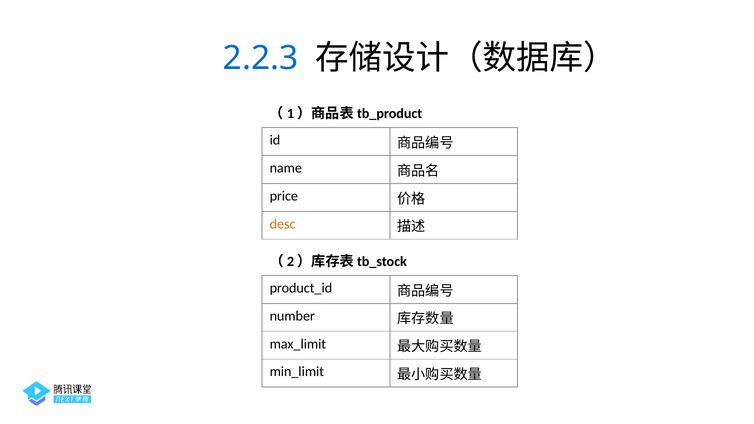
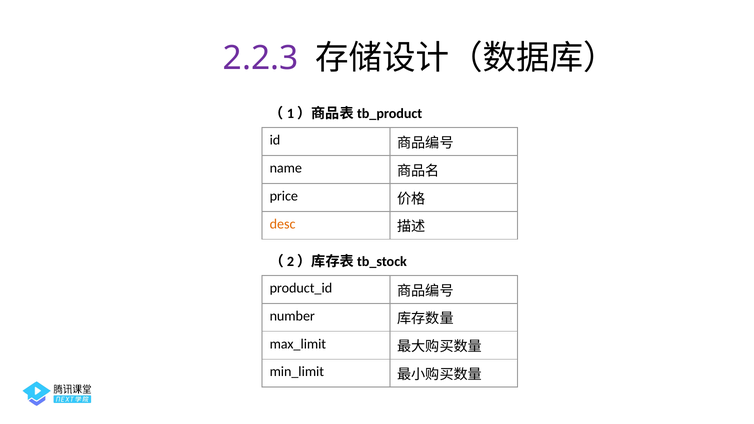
2.2.3 colour: blue -> purple
